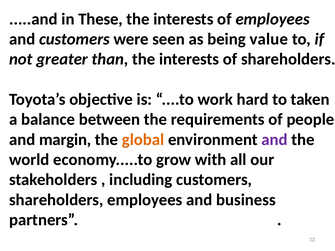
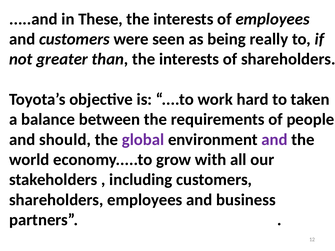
value: value -> really
margin: margin -> should
global colour: orange -> purple
